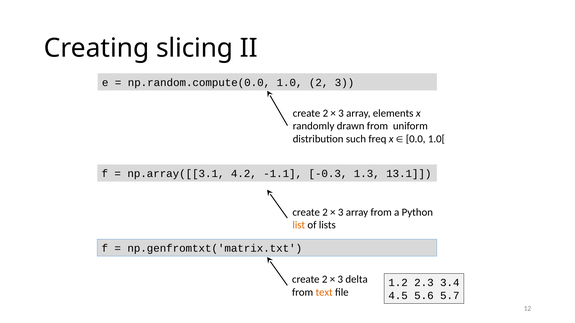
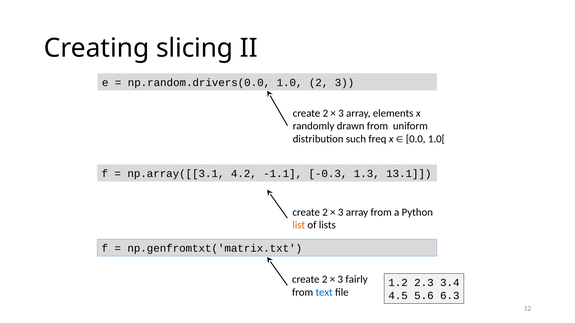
np.random.compute(0.0: np.random.compute(0.0 -> np.random.drivers(0.0
delta: delta -> fairly
text colour: orange -> blue
5.7: 5.7 -> 6.3
